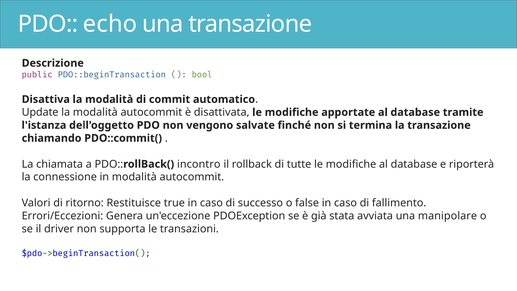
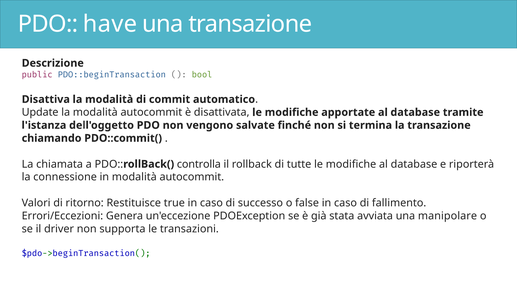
echo: echo -> have
incontro: incontro -> controlla
